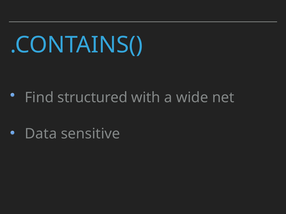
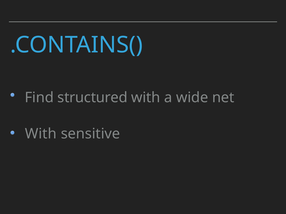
Data at (41, 134): Data -> With
